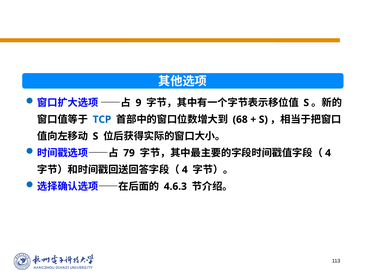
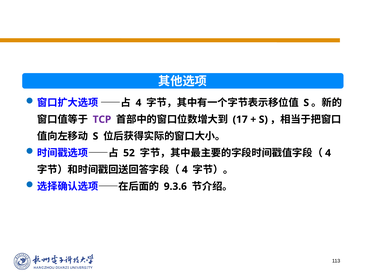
9 at (138, 103): 9 -> 4
TCP colour: blue -> purple
68: 68 -> 17
79: 79 -> 52
4.6.3: 4.6.3 -> 9.3.6
